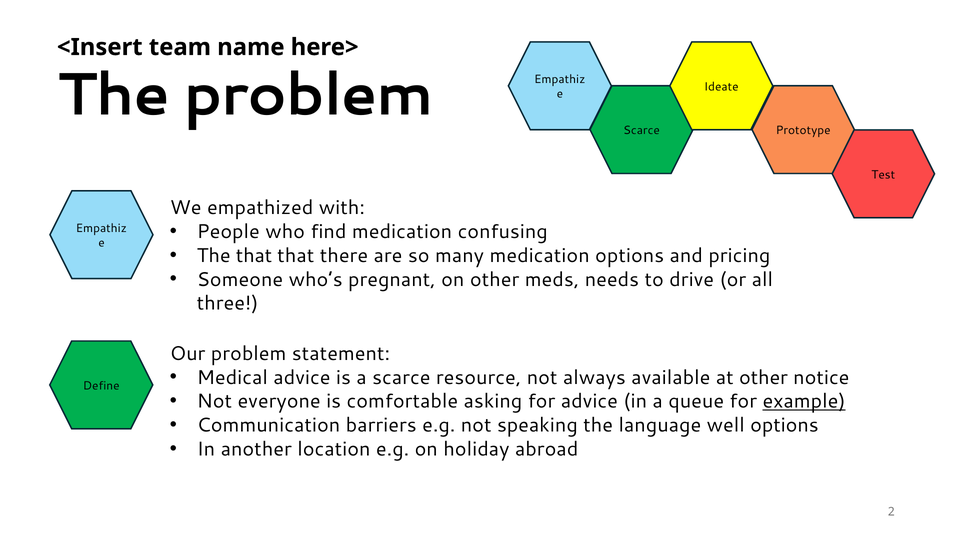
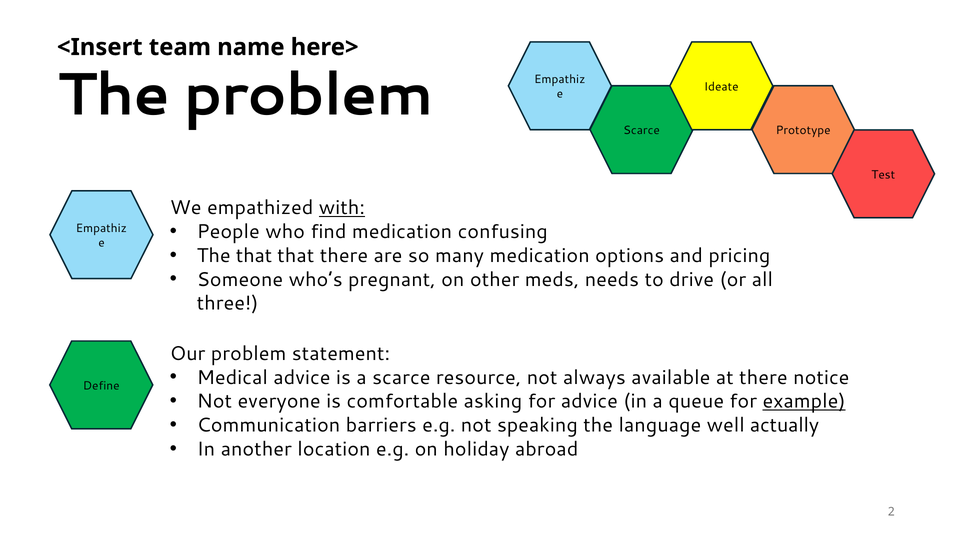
with underline: none -> present
at other: other -> there
well options: options -> actually
